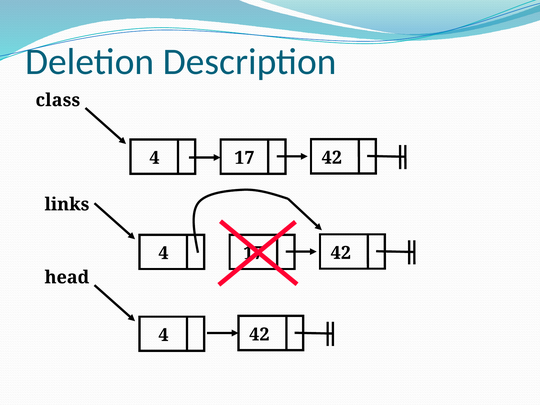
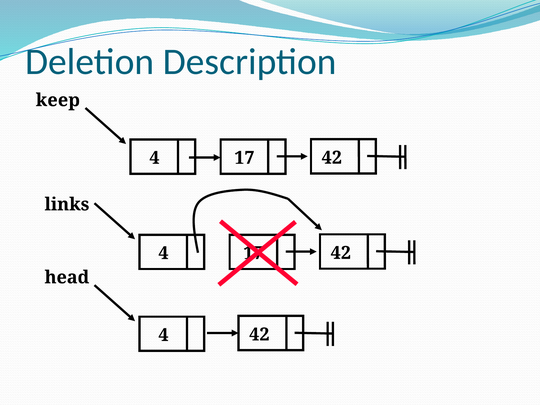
class: class -> keep
